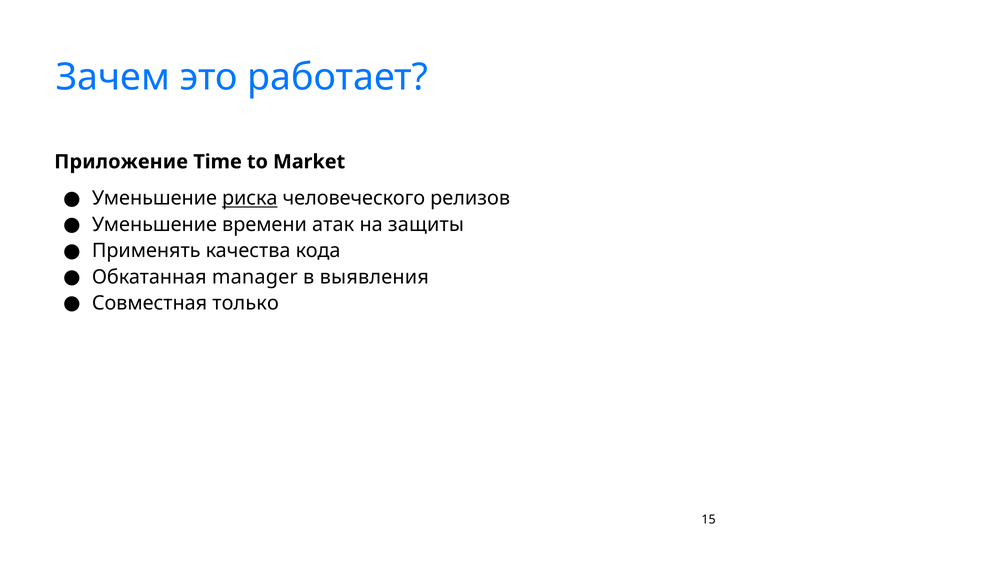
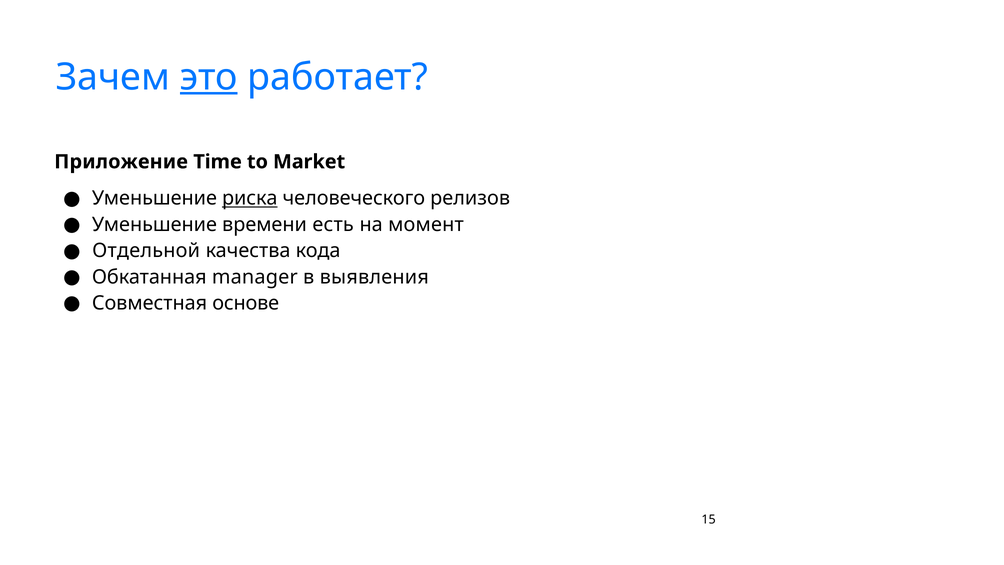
это underline: none -> present
атак: атак -> есть
защиты: защиты -> момент
Применять: Применять -> Отдельной
только: только -> основе
